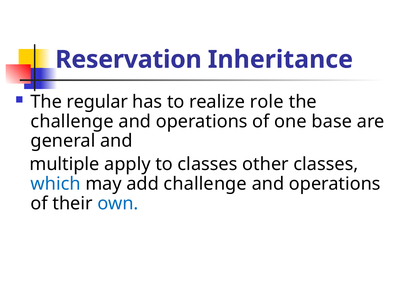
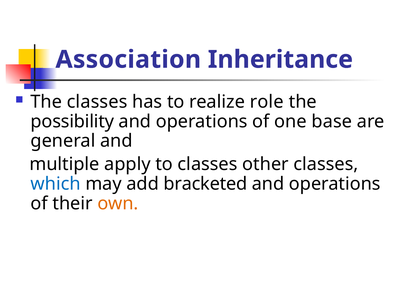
Reservation: Reservation -> Association
The regular: regular -> classes
challenge at (72, 121): challenge -> possibility
add challenge: challenge -> bracketed
own colour: blue -> orange
